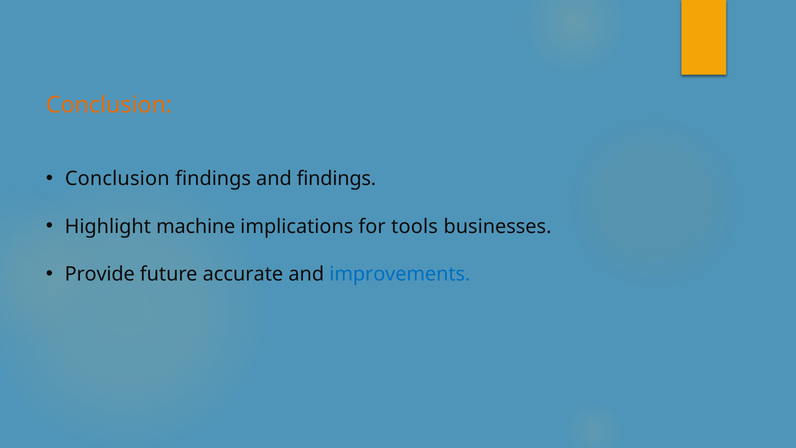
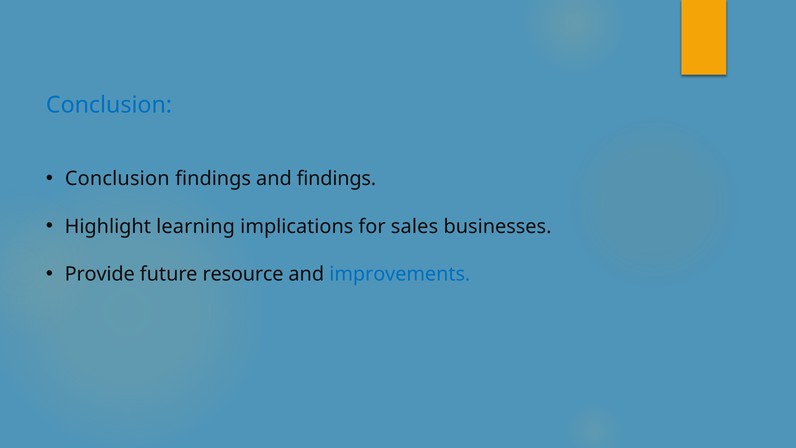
Conclusion at (109, 105) colour: orange -> blue
machine: machine -> learning
tools: tools -> sales
accurate: accurate -> resource
